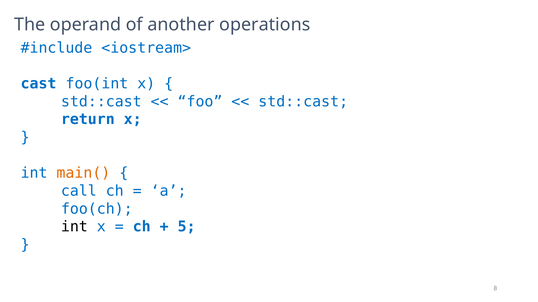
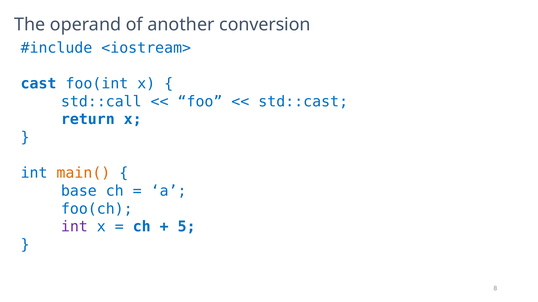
operations: operations -> conversion
std::cast at (101, 102): std::cast -> std::call
call: call -> base
int at (74, 227) colour: black -> purple
